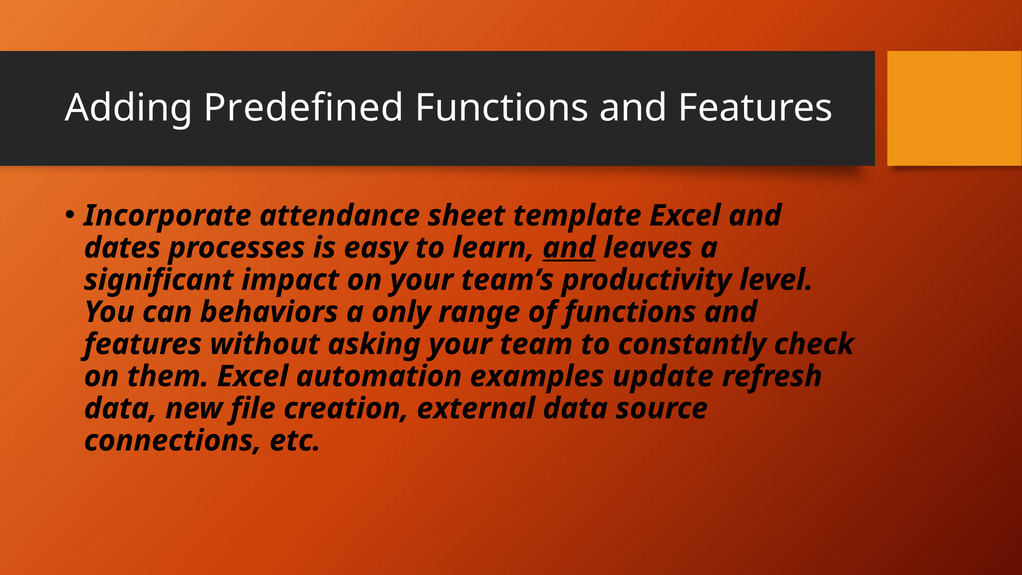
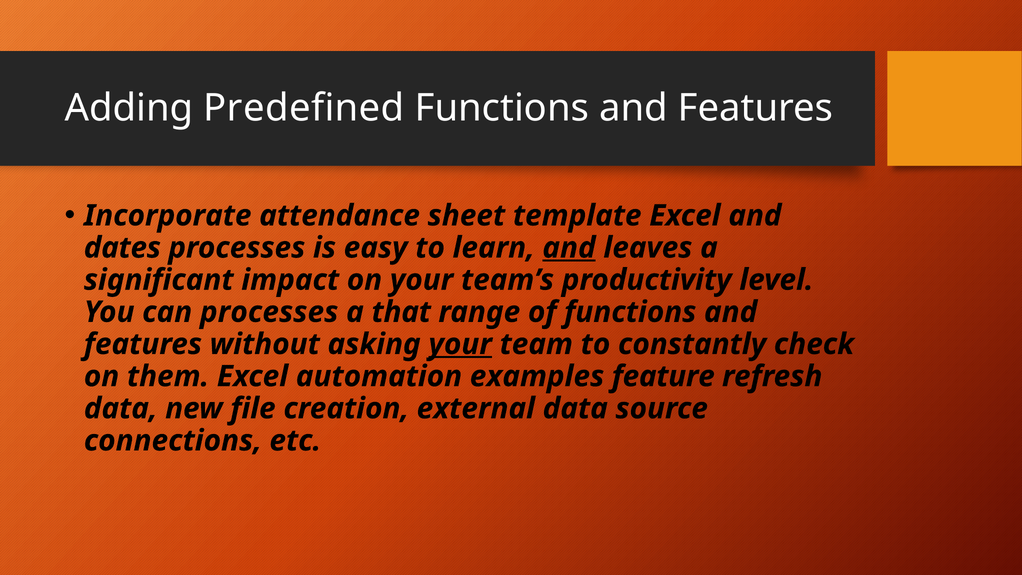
can behaviors: behaviors -> processes
only: only -> that
your at (460, 344) underline: none -> present
update: update -> feature
